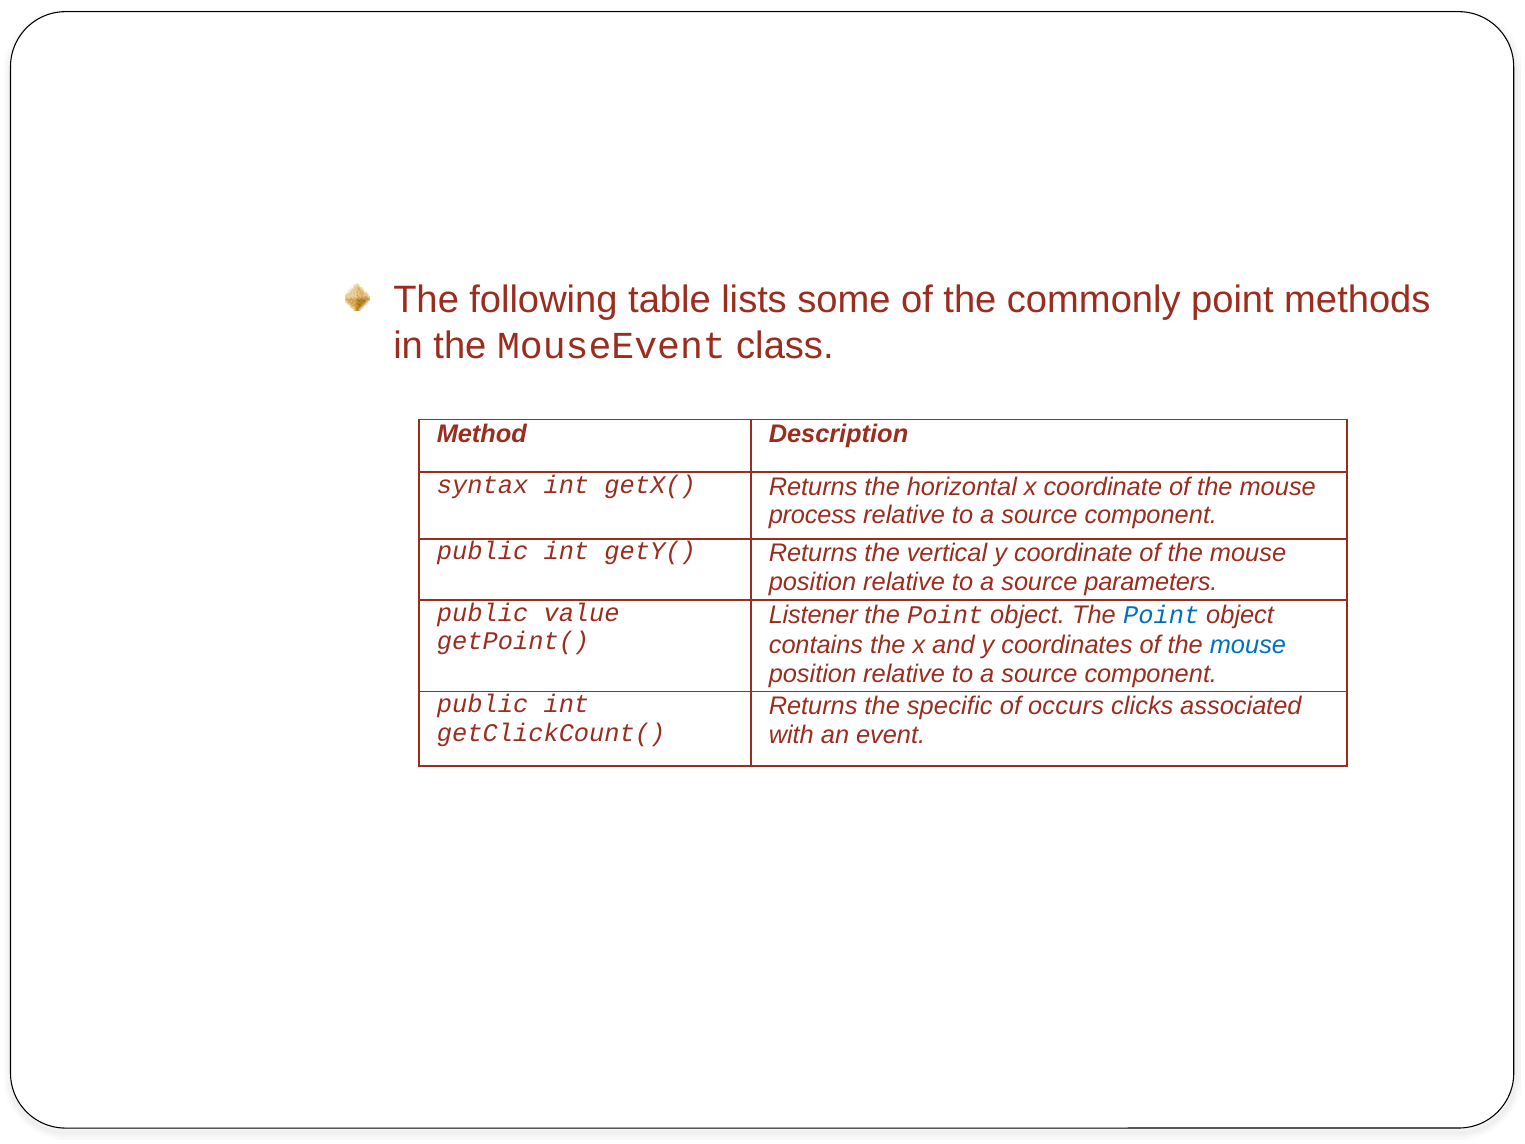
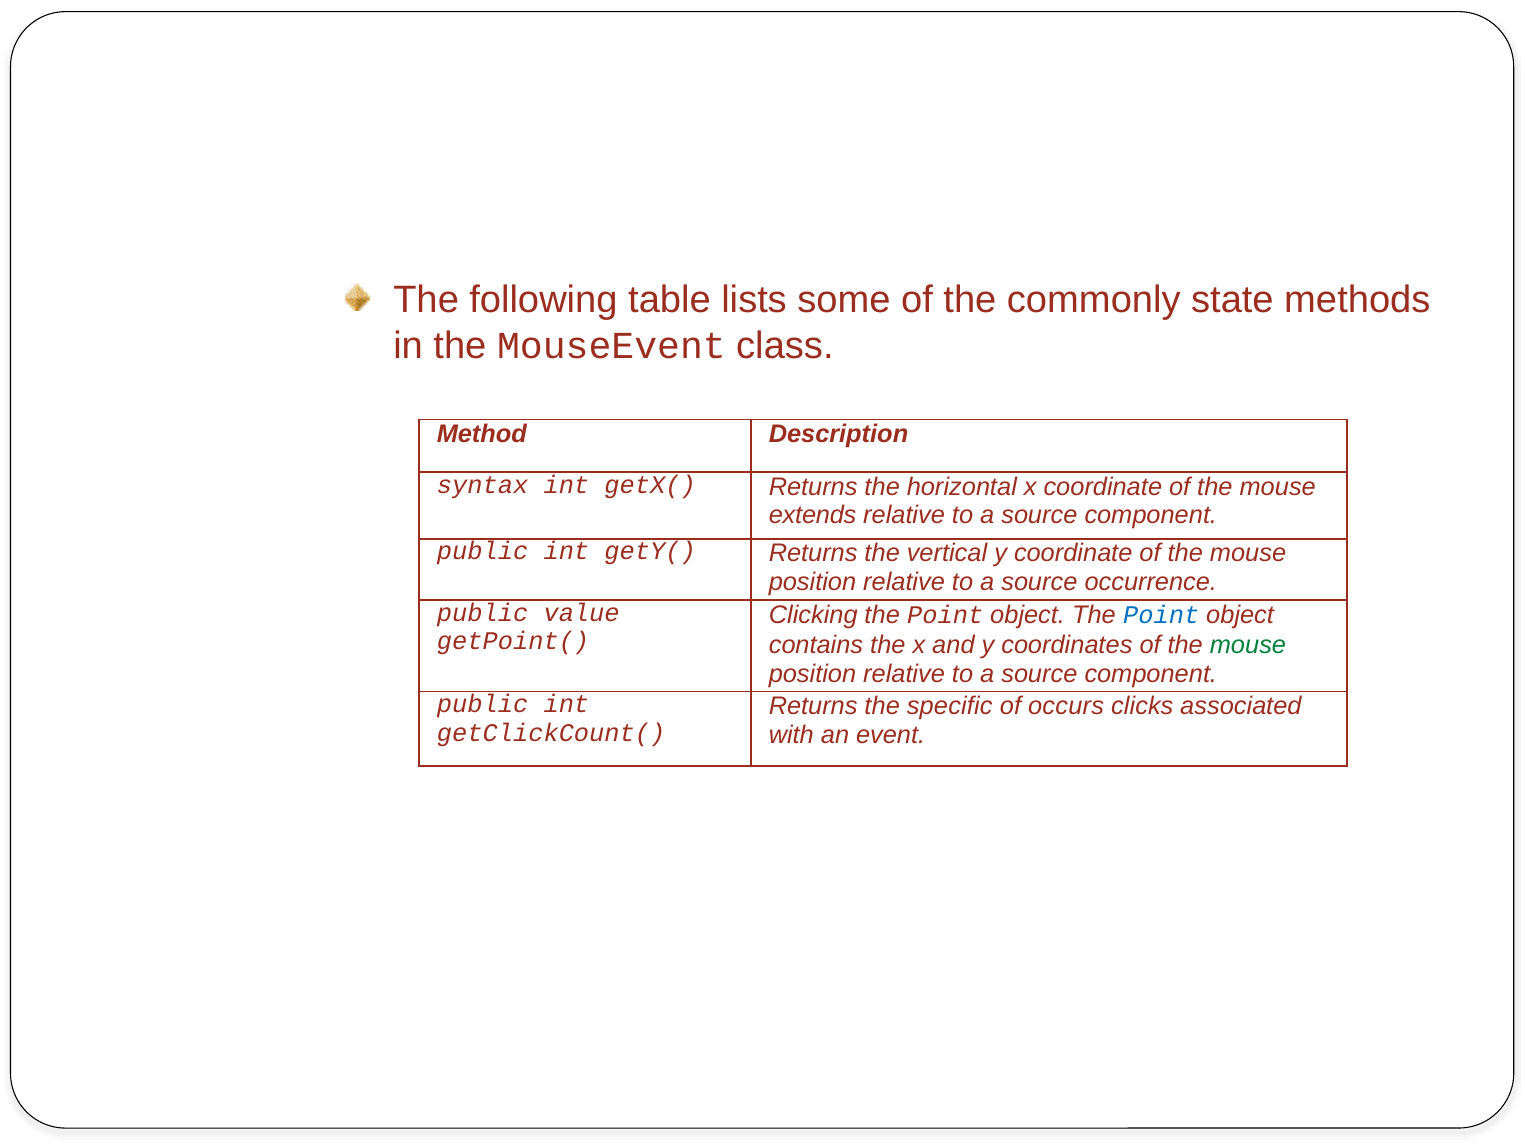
commonly point: point -> state
process: process -> extends
parameters: parameters -> occurrence
Listener: Listener -> Clicking
mouse at (1248, 645) colour: blue -> green
